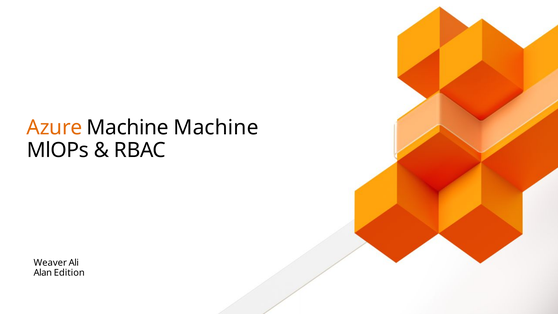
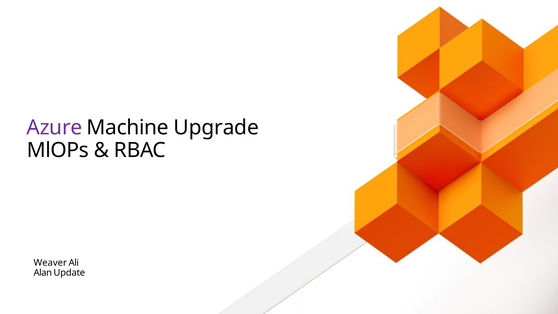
Azure colour: orange -> purple
Machine Machine: Machine -> Upgrade
Edition: Edition -> Update
